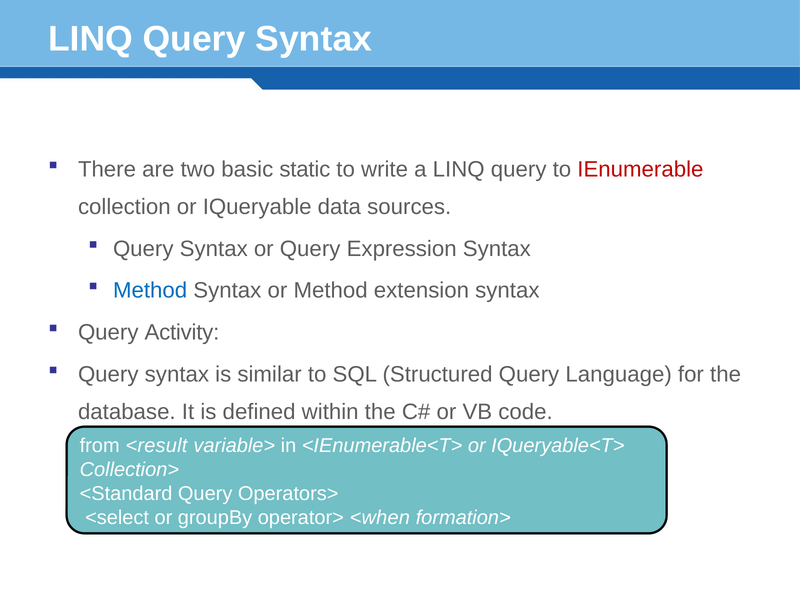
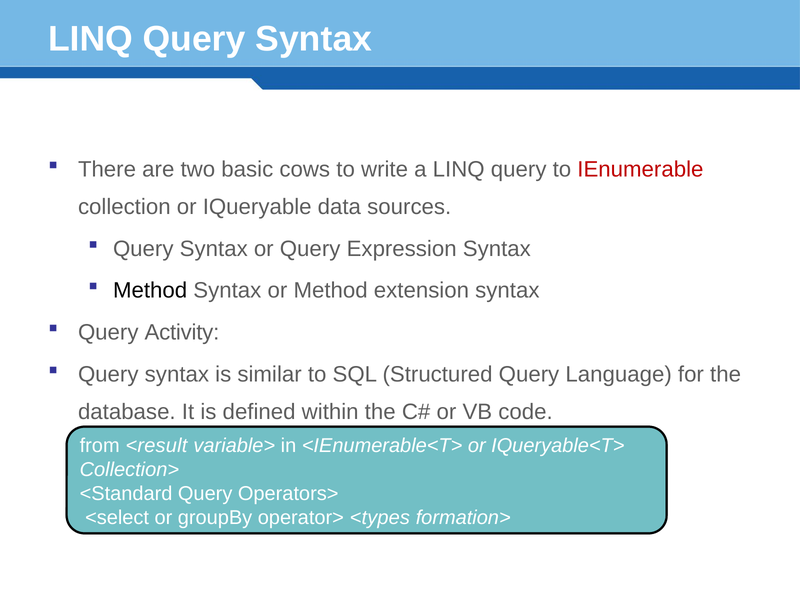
static: static -> cows
Method at (150, 291) colour: blue -> black
<when: <when -> <types
